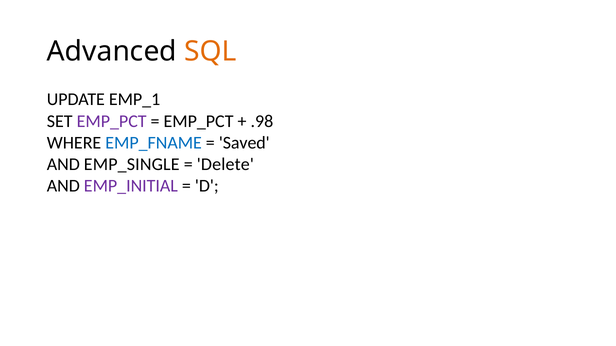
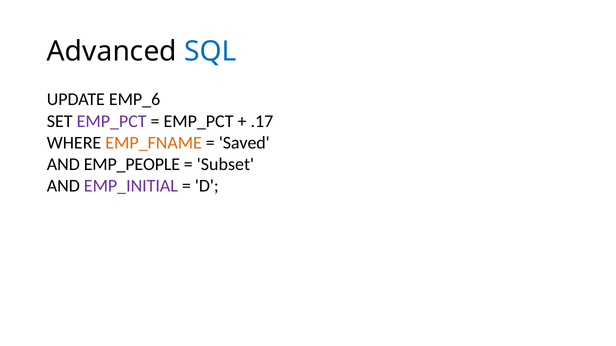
SQL colour: orange -> blue
EMP_1: EMP_1 -> EMP_6
.98: .98 -> .17
EMP_FNAME colour: blue -> orange
EMP_SINGLE: EMP_SINGLE -> EMP_PEOPLE
Delete: Delete -> Subset
